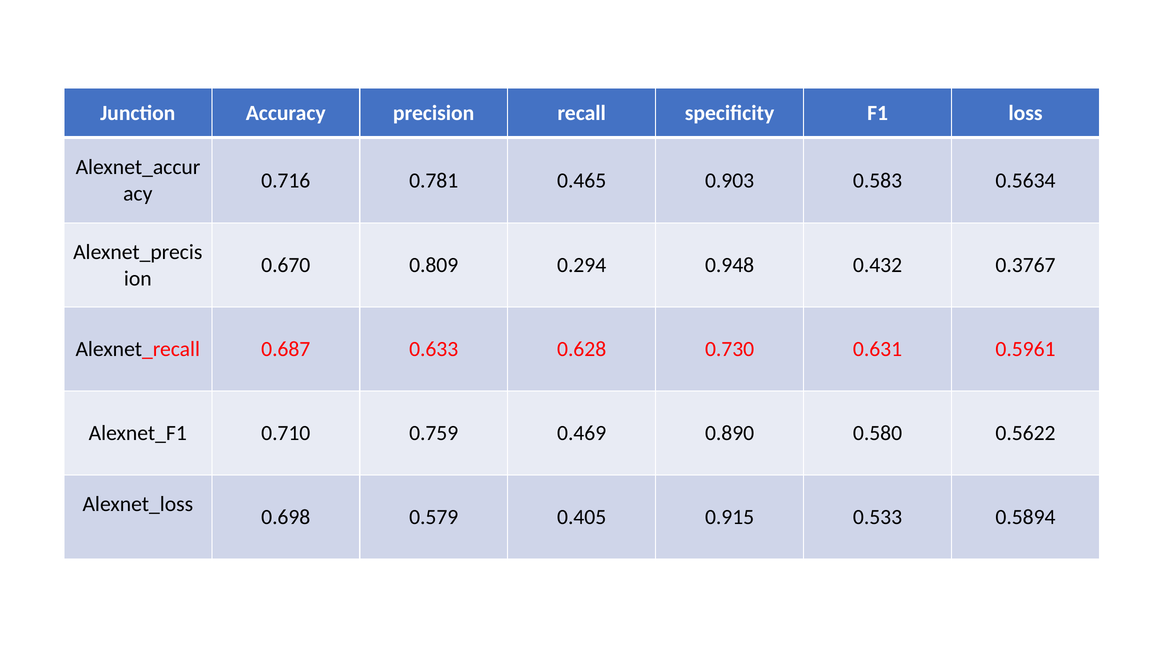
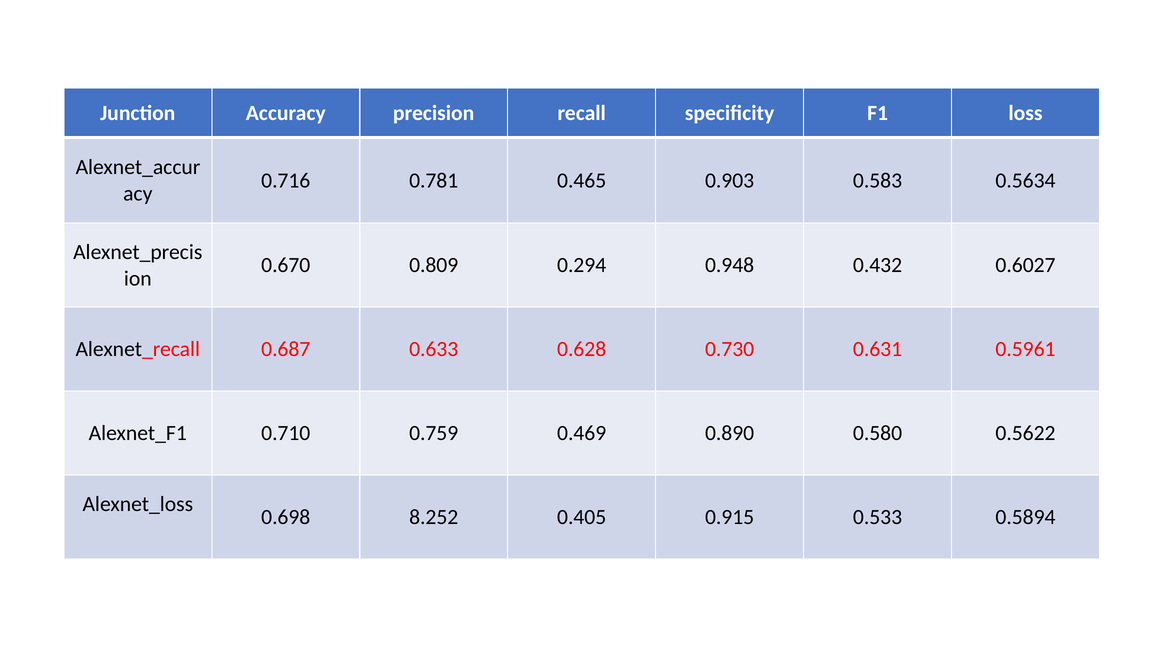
0.3767: 0.3767 -> 0.6027
0.579: 0.579 -> 8.252
